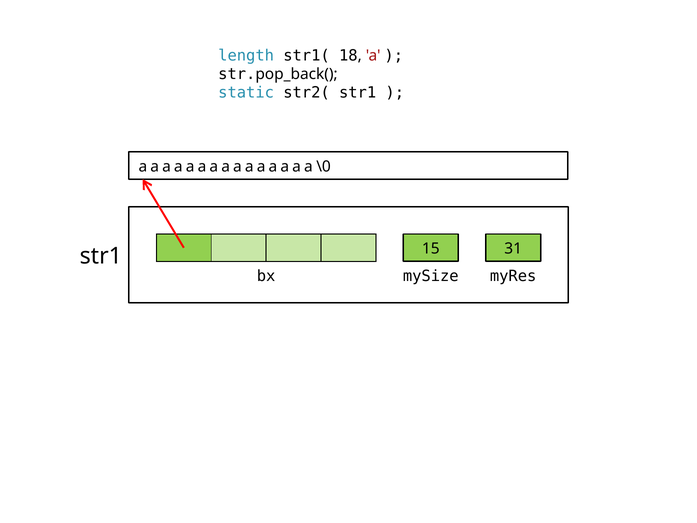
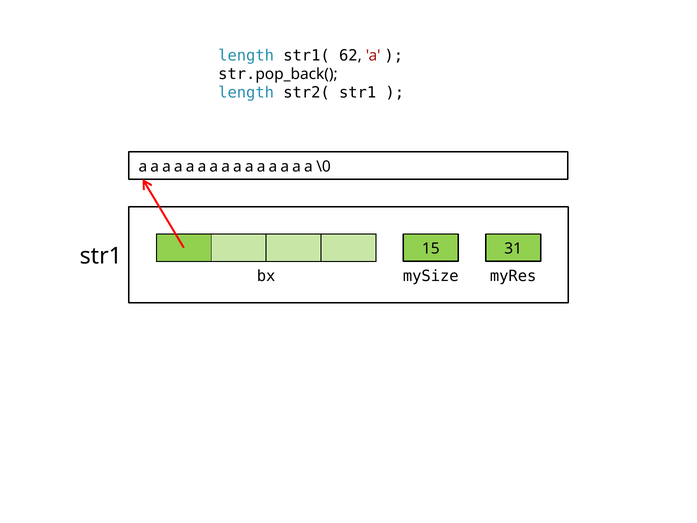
18: 18 -> 62
static at (246, 93): static -> length
